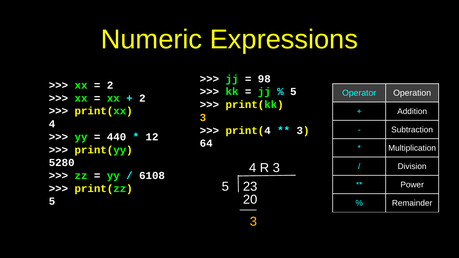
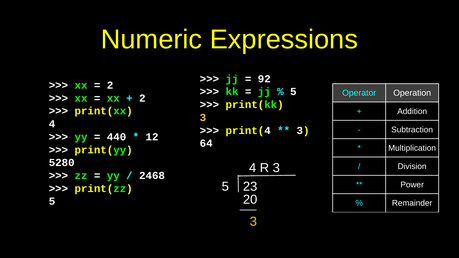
98: 98 -> 92
6108: 6108 -> 2468
